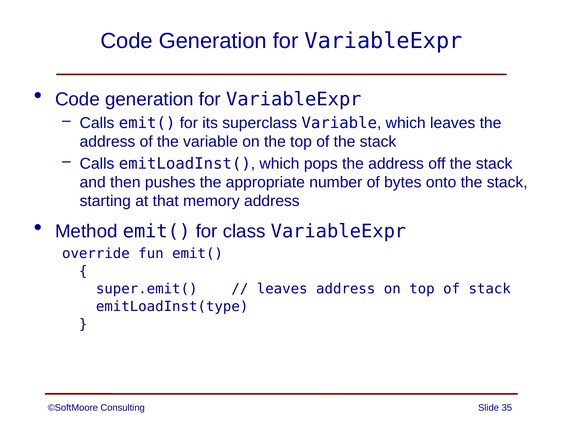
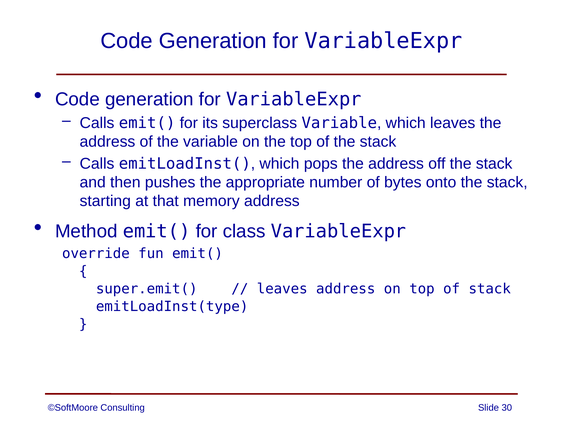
35: 35 -> 30
